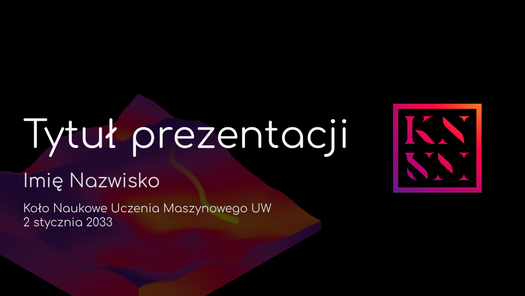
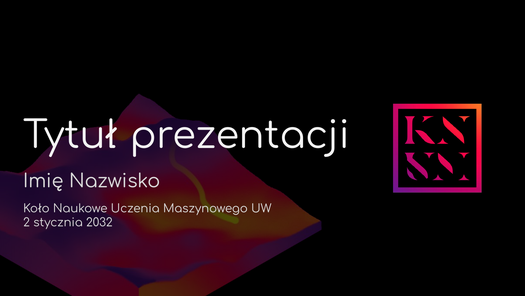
2033: 2033 -> 2032
